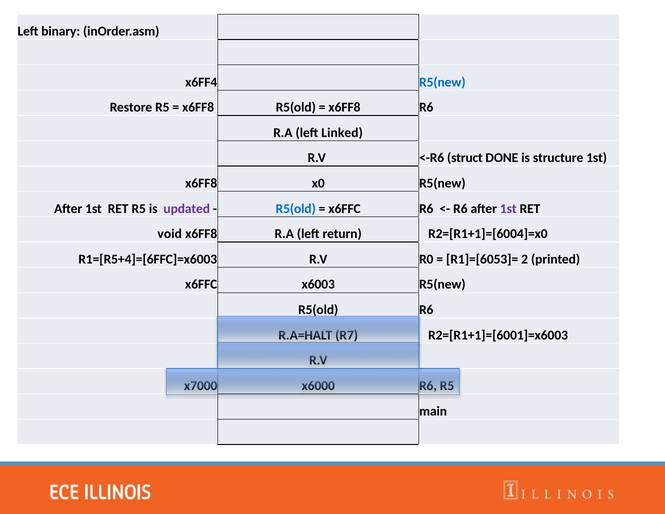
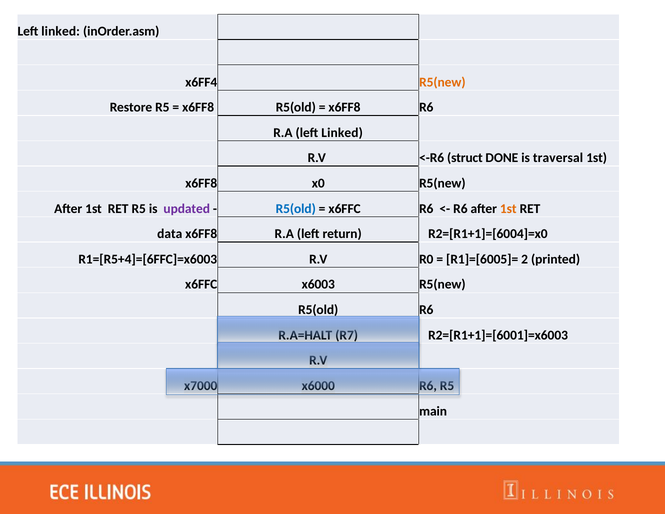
binary at (61, 31): binary -> linked
R5(new at (442, 82) colour: blue -> orange
structure: structure -> traversal
1st at (508, 209) colour: purple -> orange
void: void -> data
R1]=[6053]=: R1]=[6053]= -> R1]=[6005]=
